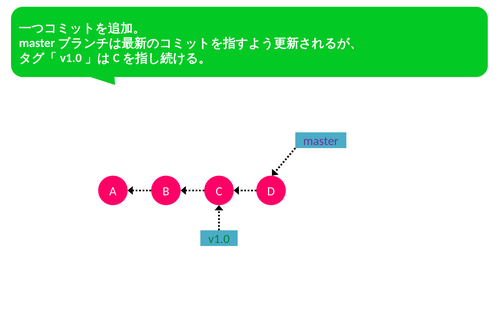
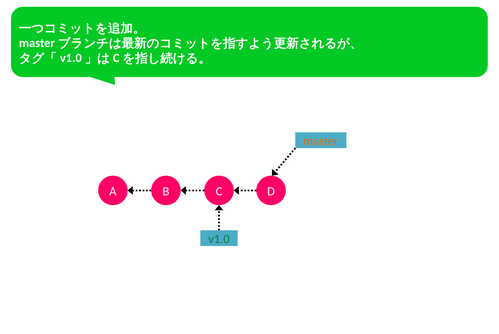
master colour: purple -> orange
